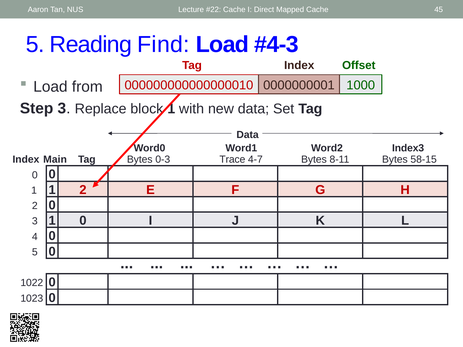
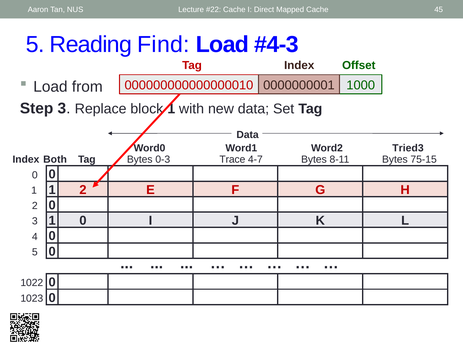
Index3: Index3 -> Tried3
Main: Main -> Both
58-15: 58-15 -> 75-15
